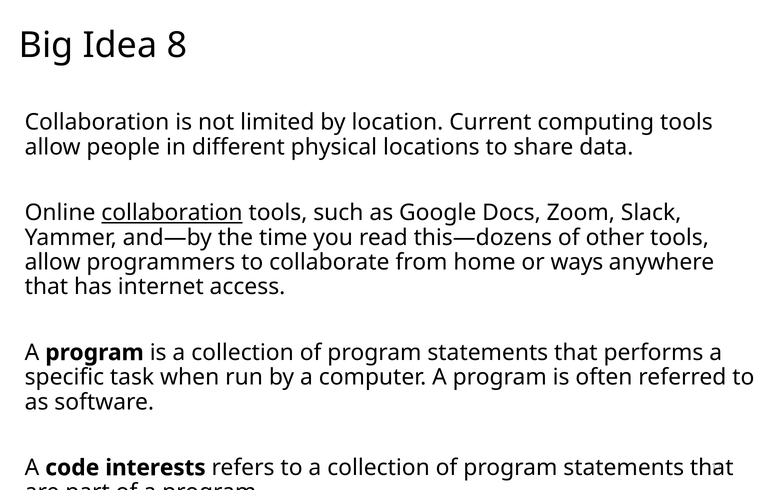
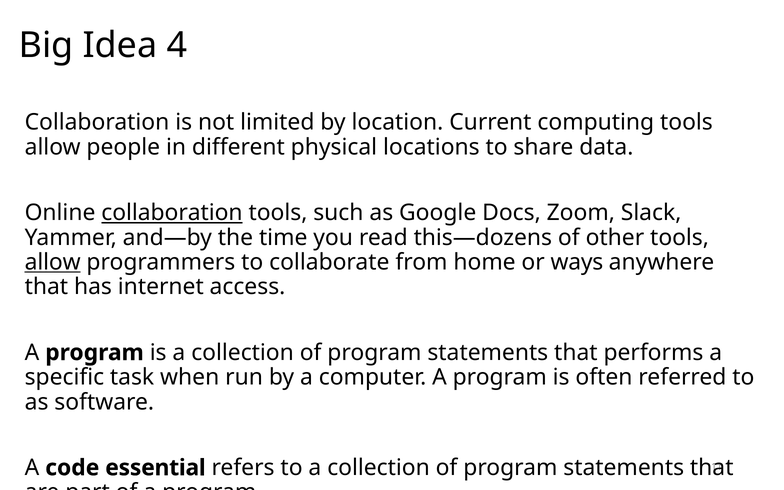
8: 8 -> 4
allow at (53, 262) underline: none -> present
interests: interests -> essential
